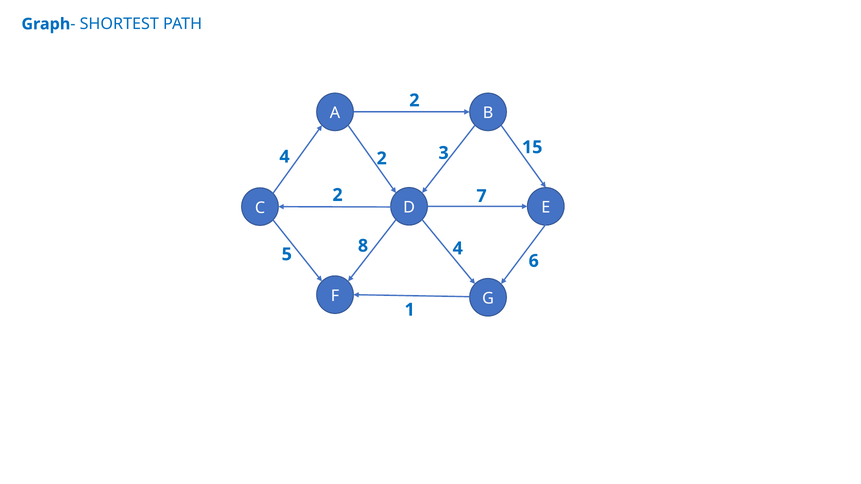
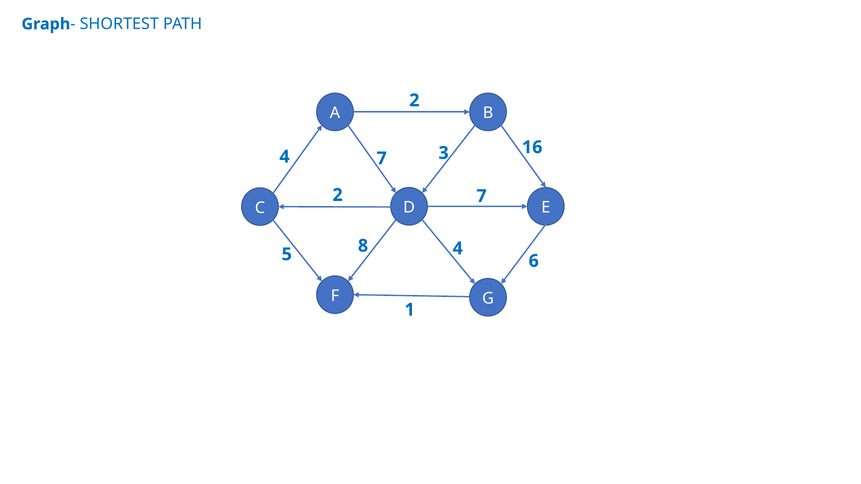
15: 15 -> 16
4 2: 2 -> 7
